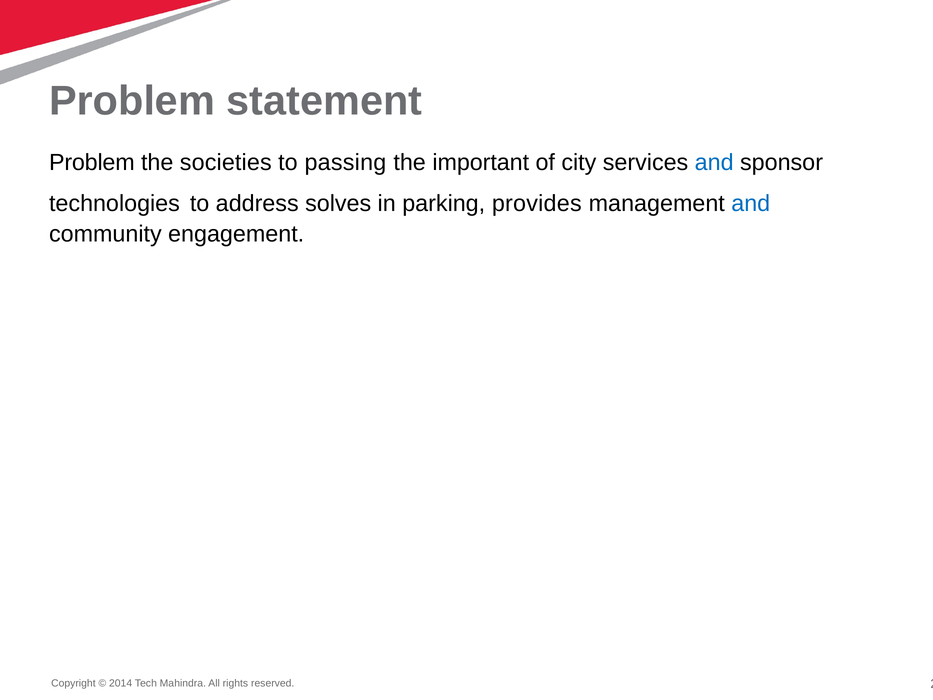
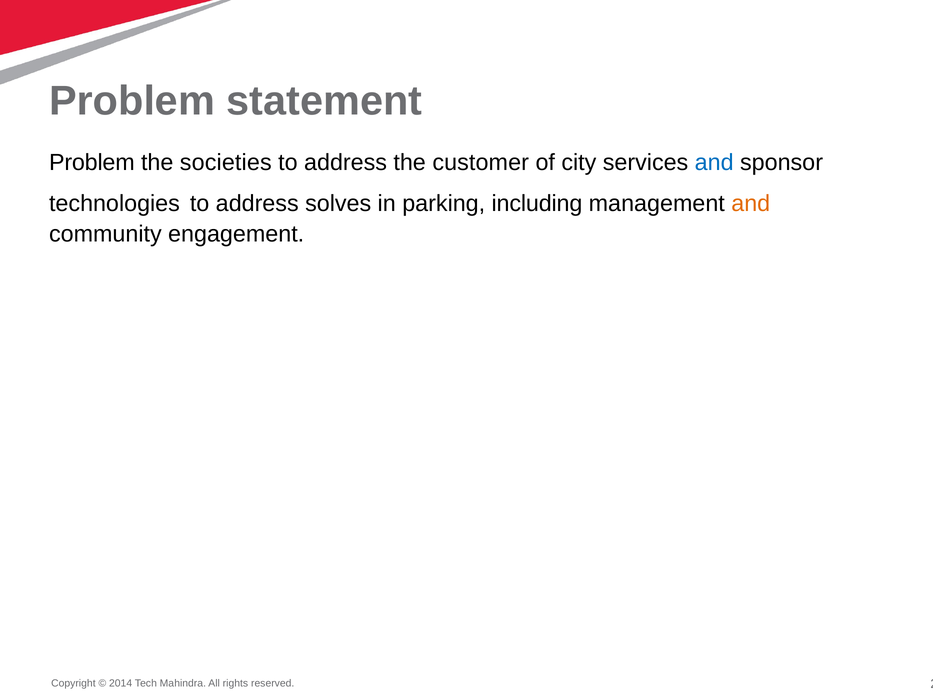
passing at (345, 163): passing -> address
important: important -> customer
provides: provides -> including
and at (751, 204) colour: blue -> orange
